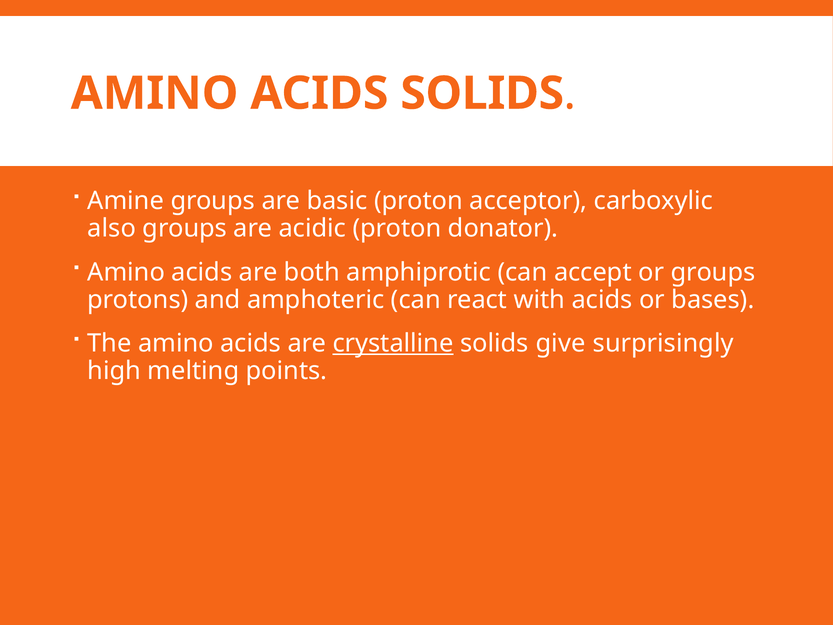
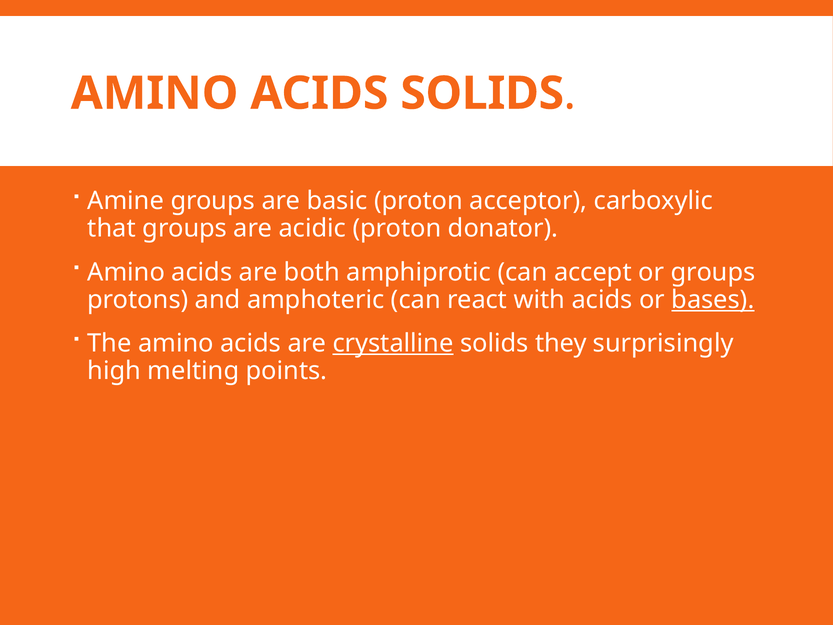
also: also -> that
bases underline: none -> present
give: give -> they
